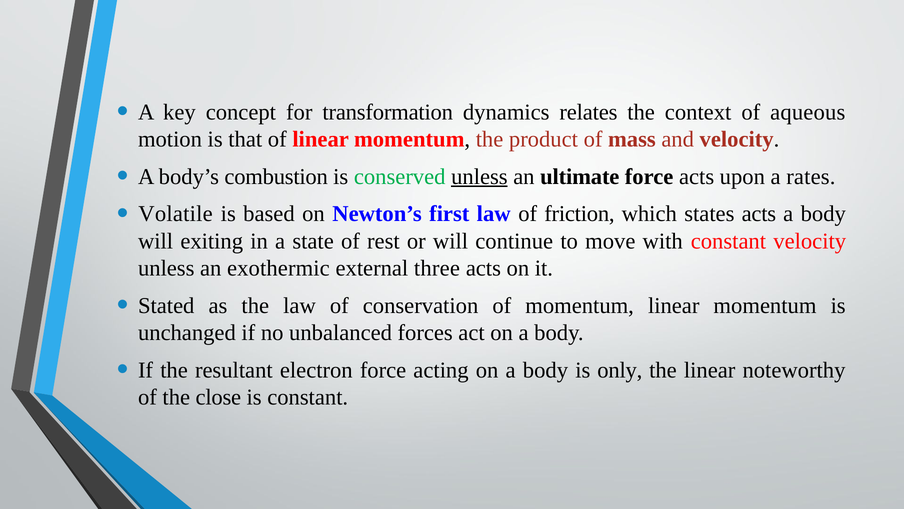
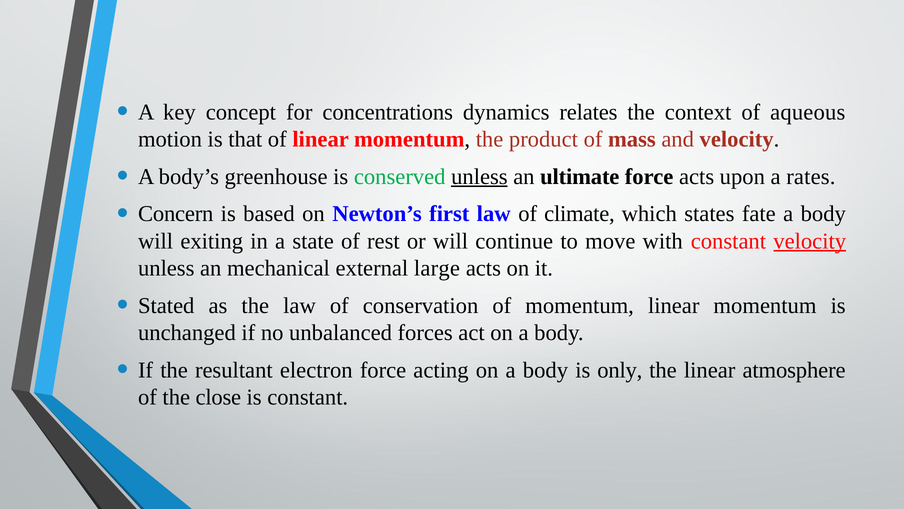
transformation: transformation -> concentrations
combustion: combustion -> greenhouse
Volatile: Volatile -> Concern
friction: friction -> climate
states acts: acts -> fate
velocity at (810, 241) underline: none -> present
exothermic: exothermic -> mechanical
three: three -> large
noteworthy: noteworthy -> atmosphere
